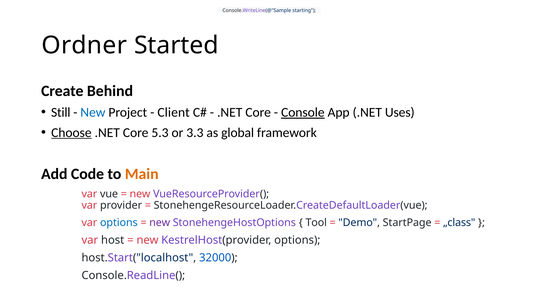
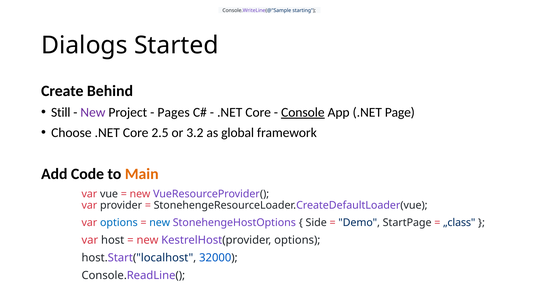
Ordner: Ordner -> Dialogs
New at (93, 112) colour: blue -> purple
Client: Client -> Pages
Uses: Uses -> Page
Choose underline: present -> none
5.3: 5.3 -> 2.5
3.3: 3.3 -> 3.2
new at (160, 223) colour: purple -> blue
Tool: Tool -> Side
